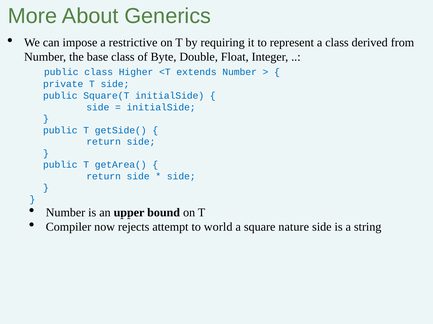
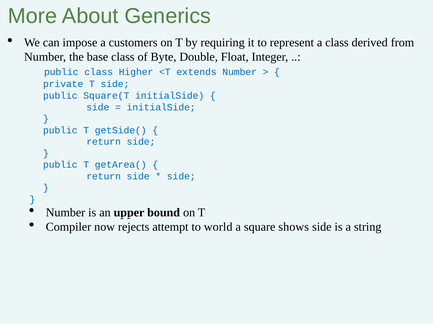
restrictive: restrictive -> customers
nature: nature -> shows
